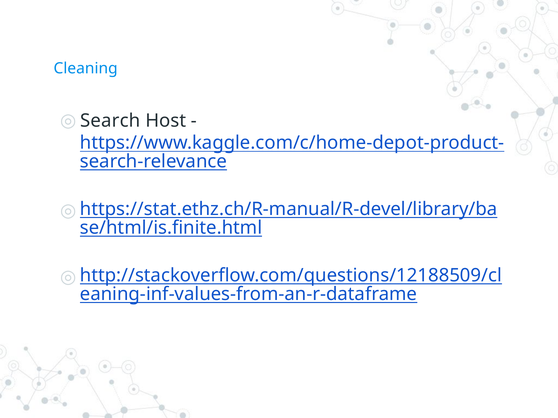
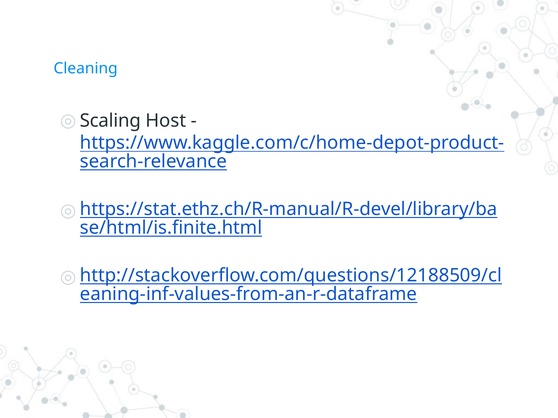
Search: Search -> Scaling
